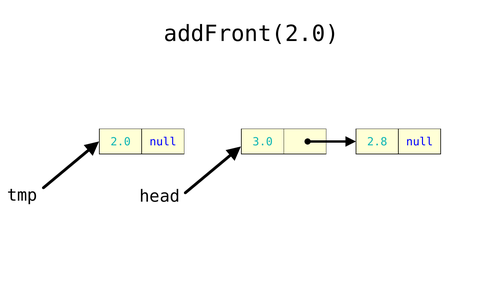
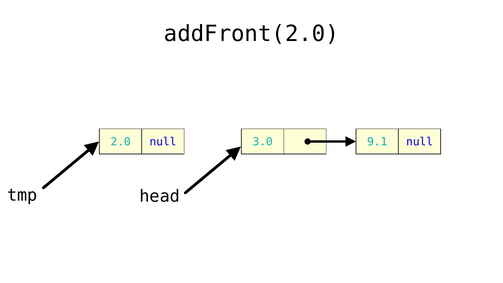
2.8: 2.8 -> 9.1
